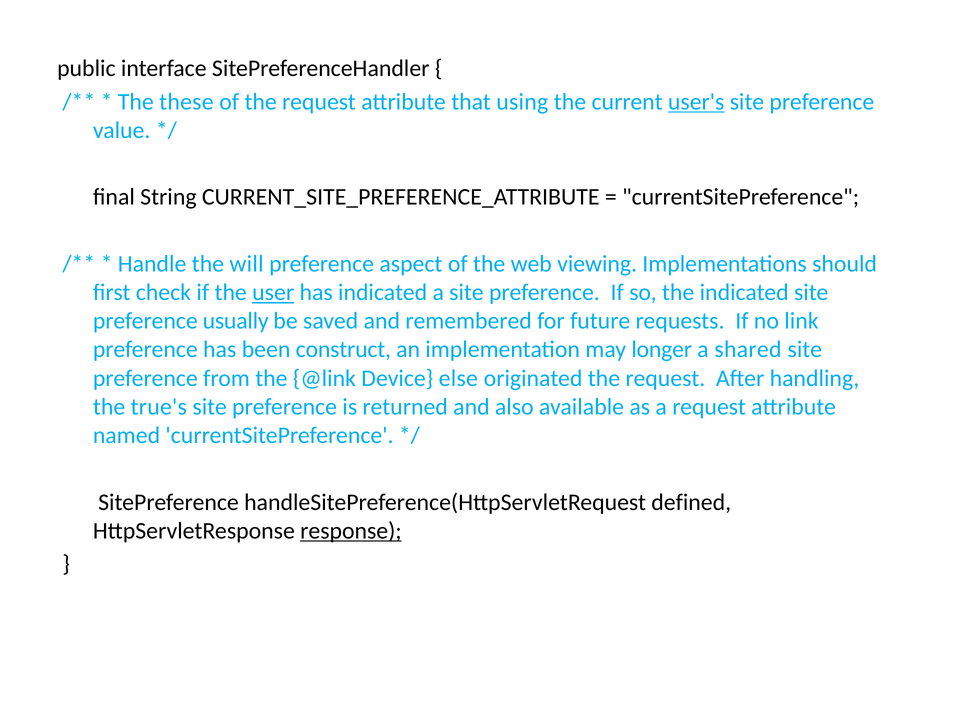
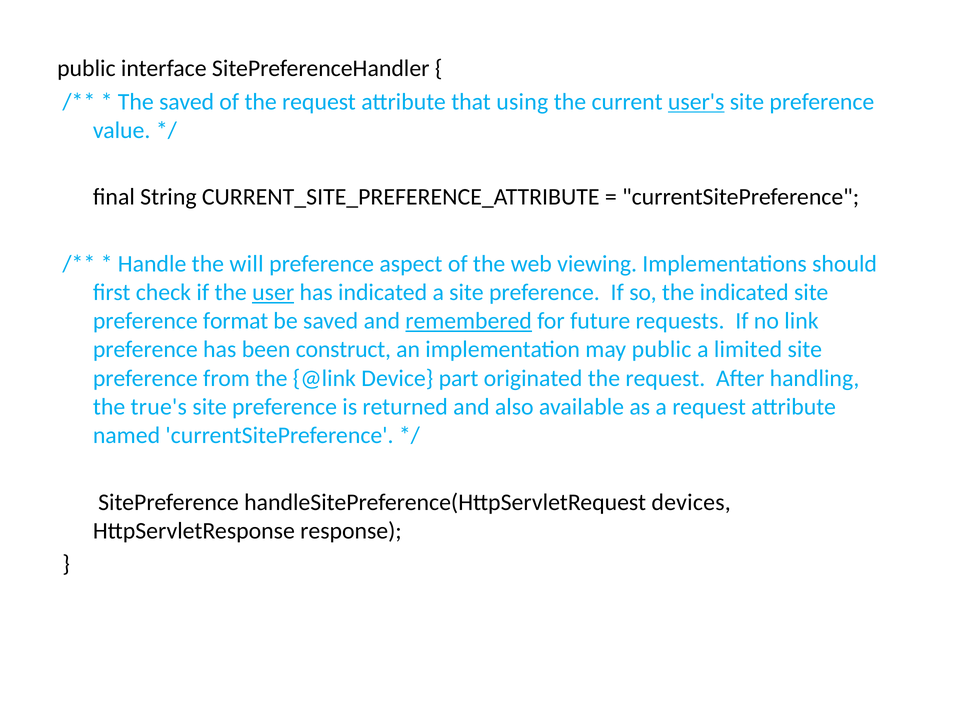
The these: these -> saved
usually: usually -> format
remembered underline: none -> present
may longer: longer -> public
shared: shared -> limited
else: else -> part
defined: defined -> devices
response underline: present -> none
